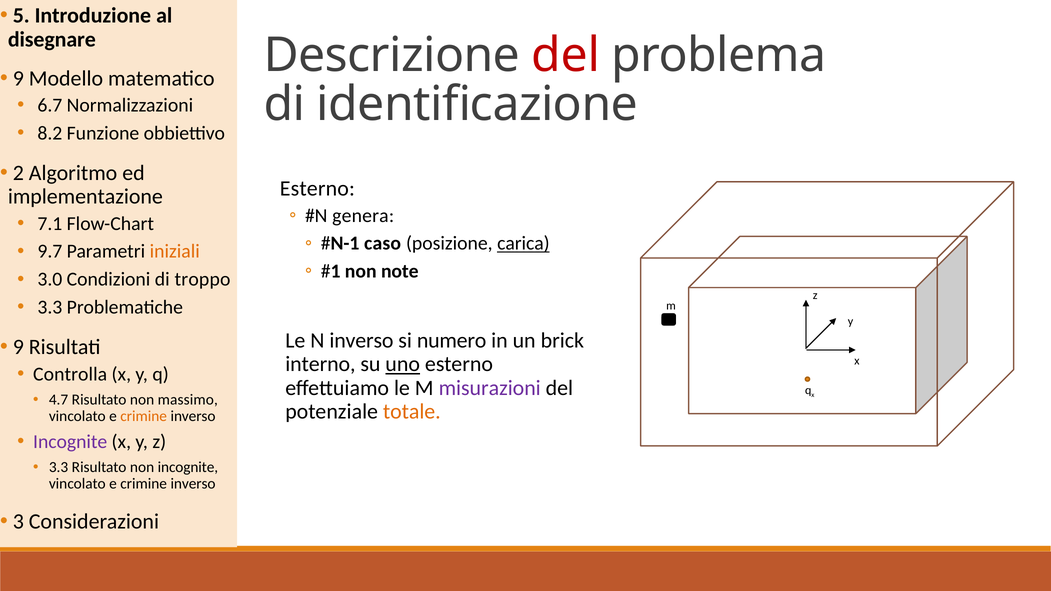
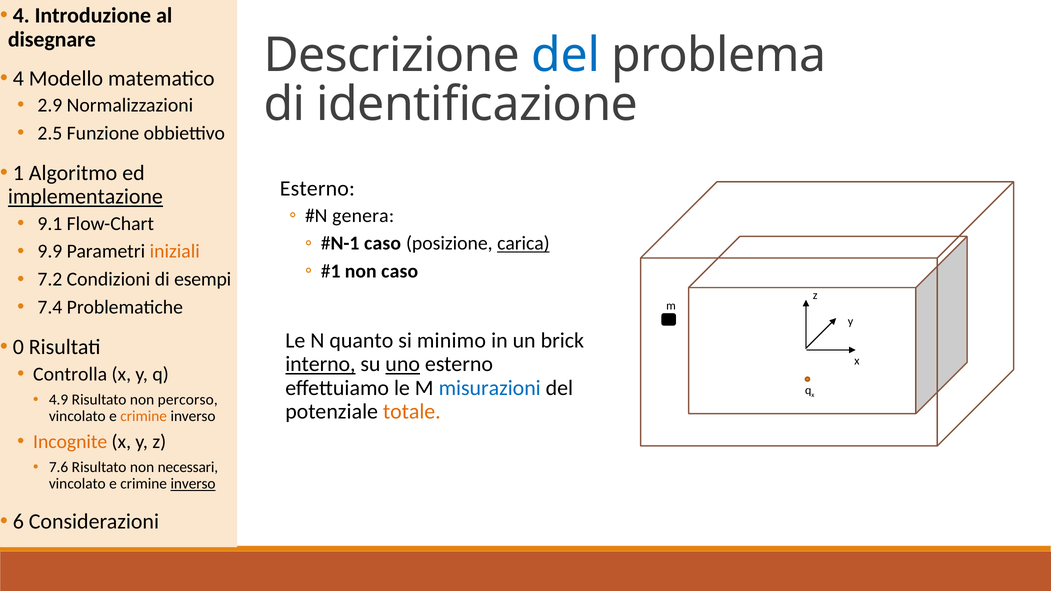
5 at (21, 16): 5 -> 4
del at (566, 56) colour: red -> blue
9 at (18, 78): 9 -> 4
6.7: 6.7 -> 2.9
8.2: 8.2 -> 2.5
2: 2 -> 1
implementazione underline: none -> present
7.1: 7.1 -> 9.1
9.7: 9.7 -> 9.9
non note: note -> caso
3.0: 3.0 -> 7.2
troppo: troppo -> esempi
3.3 at (50, 307): 3.3 -> 7.4
N inverso: inverso -> quanto
numero: numero -> minimo
9 at (18, 347): 9 -> 0
interno underline: none -> present
misurazioni colour: purple -> blue
4.7: 4.7 -> 4.9
massimo: massimo -> percorso
Incognite at (70, 442) colour: purple -> orange
3.3 at (59, 467): 3.3 -> 7.6
non incognite: incognite -> necessari
inverso at (193, 484) underline: none -> present
3: 3 -> 6
